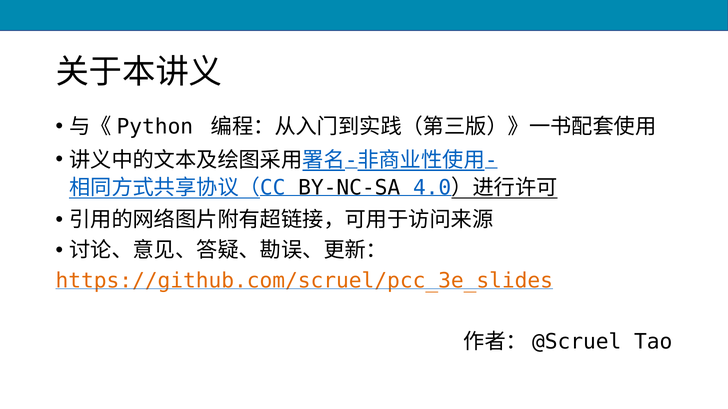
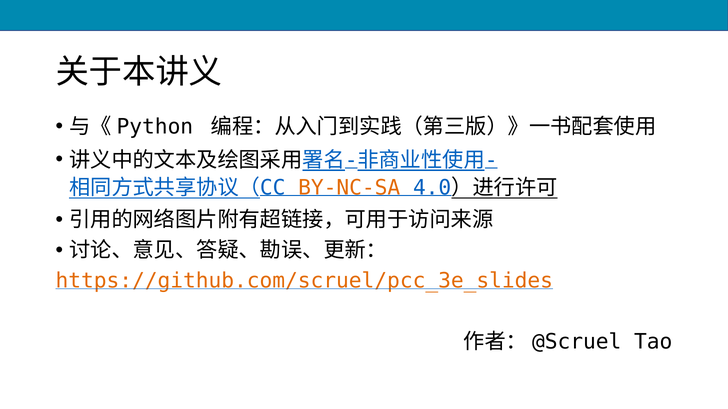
BY-NC-SA colour: black -> orange
